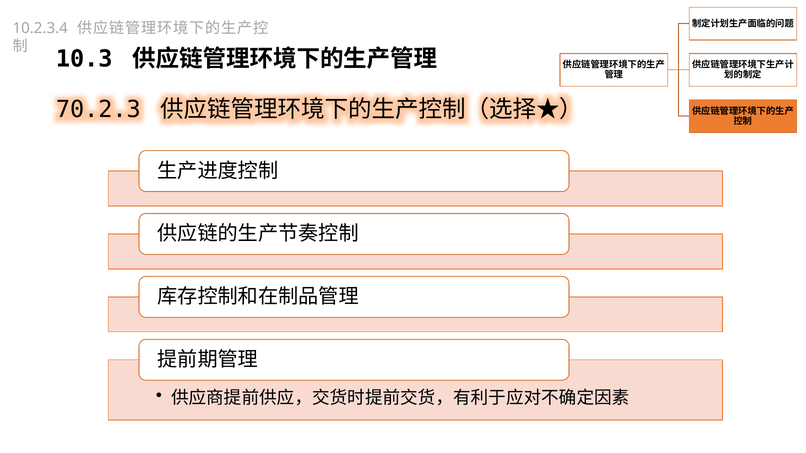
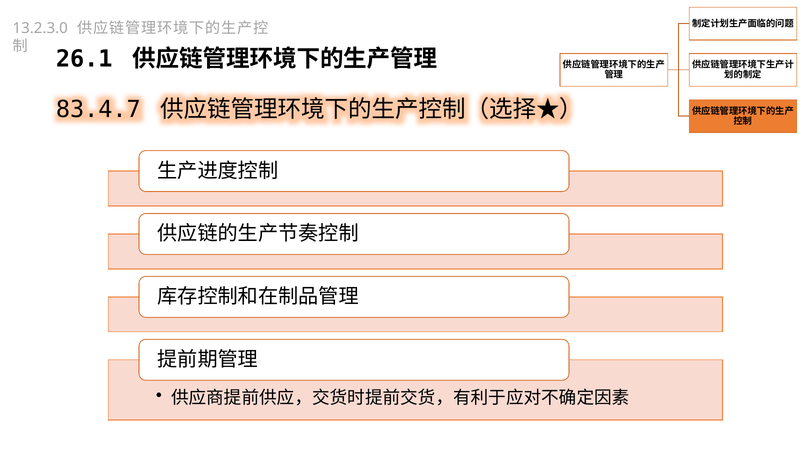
10.2.3.4: 10.2.3.4 -> 13.2.3.0
10.3: 10.3 -> 26.1
70.2.3: 70.2.3 -> 83.4.7
